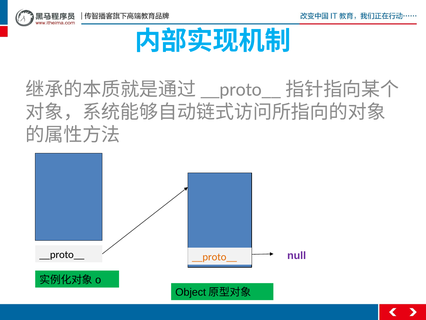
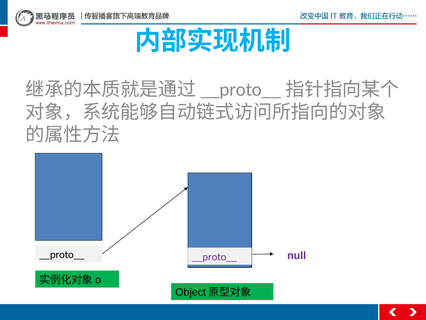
__proto__ at (214, 256) colour: orange -> purple
